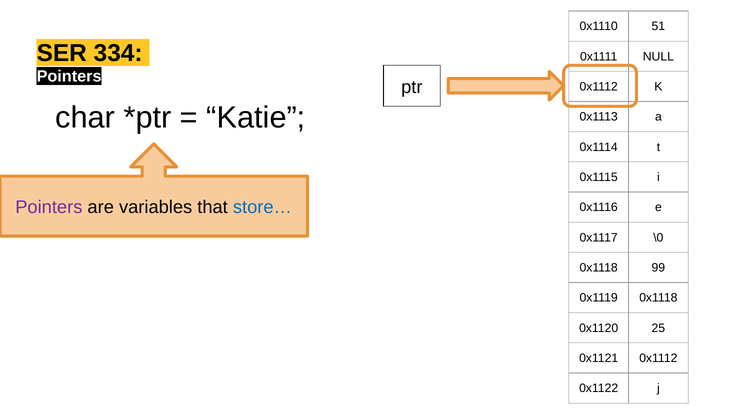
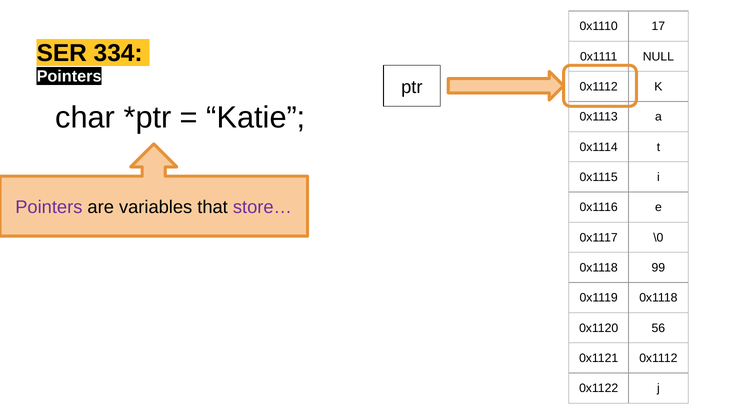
51: 51 -> 17
store… colour: blue -> purple
25: 25 -> 56
